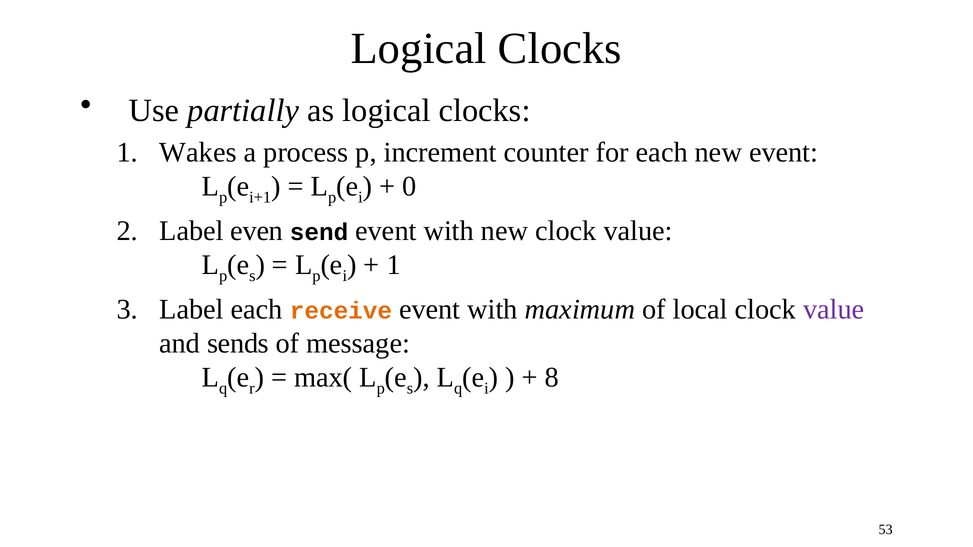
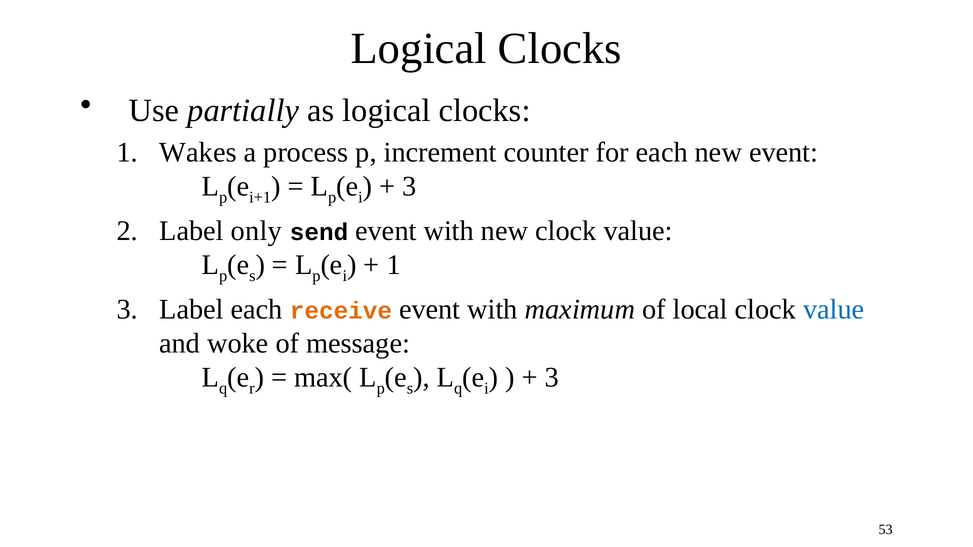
0 at (409, 186): 0 -> 3
even: even -> only
value at (834, 309) colour: purple -> blue
sends: sends -> woke
8 at (552, 378): 8 -> 3
